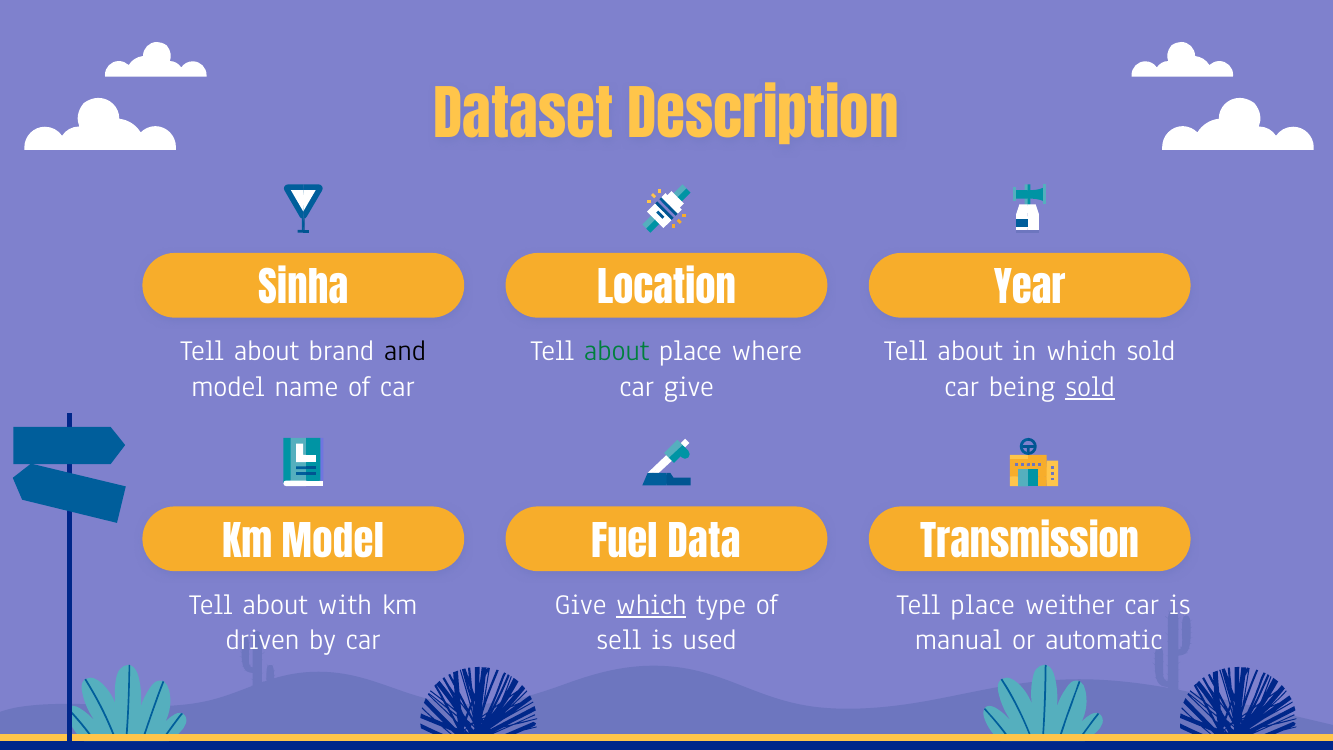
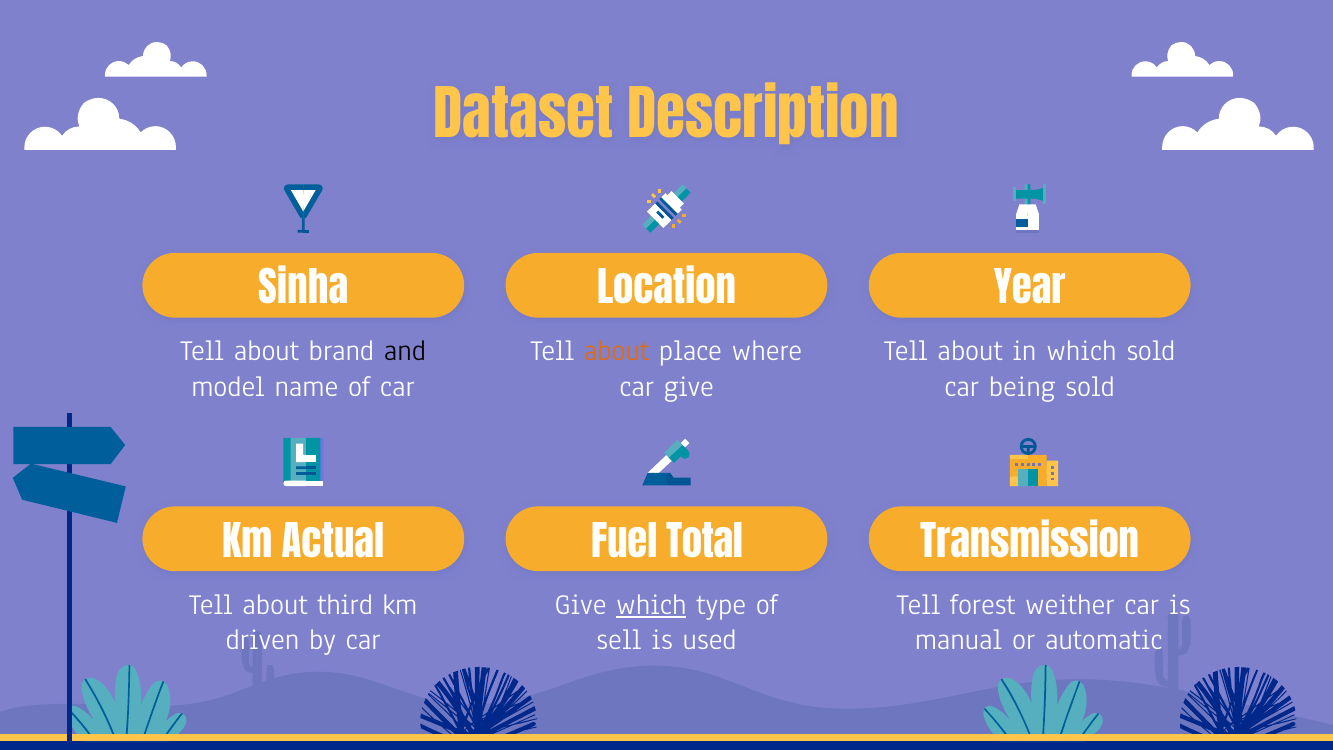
about at (617, 351) colour: green -> orange
sold at (1090, 386) underline: present -> none
Km Model: Model -> Actual
Data: Data -> Total
with: with -> third
Tell place: place -> forest
